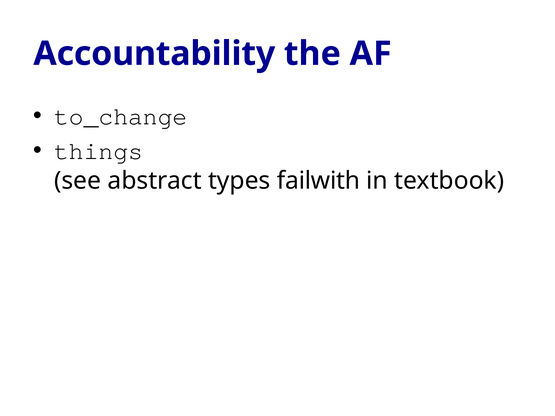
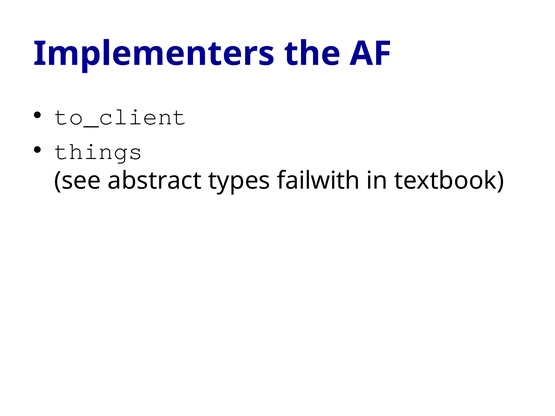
Accountability: Accountability -> Implementers
to_change: to_change -> to_client
